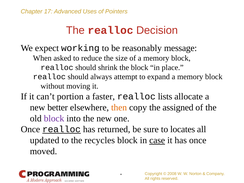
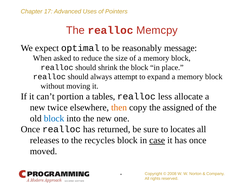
Decision: Decision -> Memcpy
working: working -> optimal
faster: faster -> tables
lists: lists -> less
better: better -> twice
block at (54, 118) colour: purple -> blue
realloc at (62, 129) underline: present -> none
updated: updated -> releases
